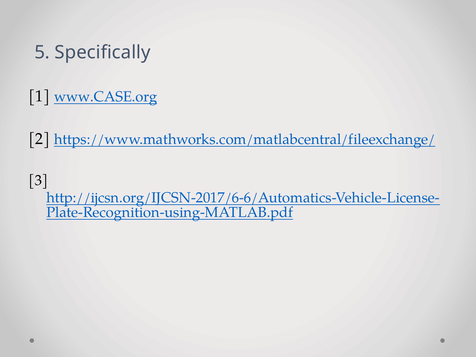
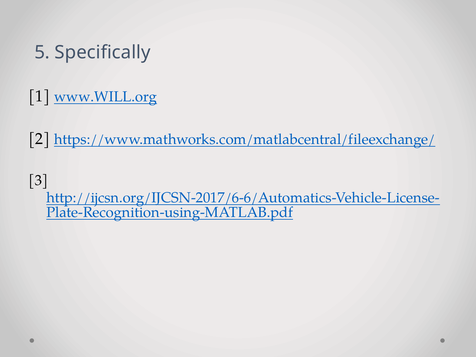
www.CASE.org: www.CASE.org -> www.WILL.org
